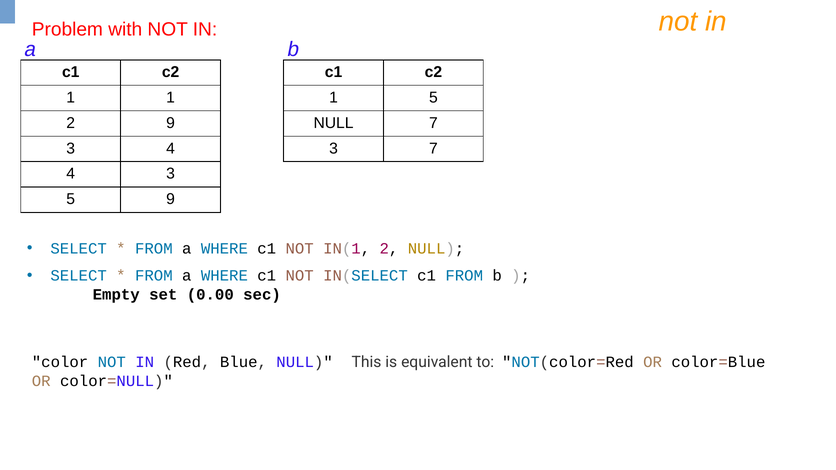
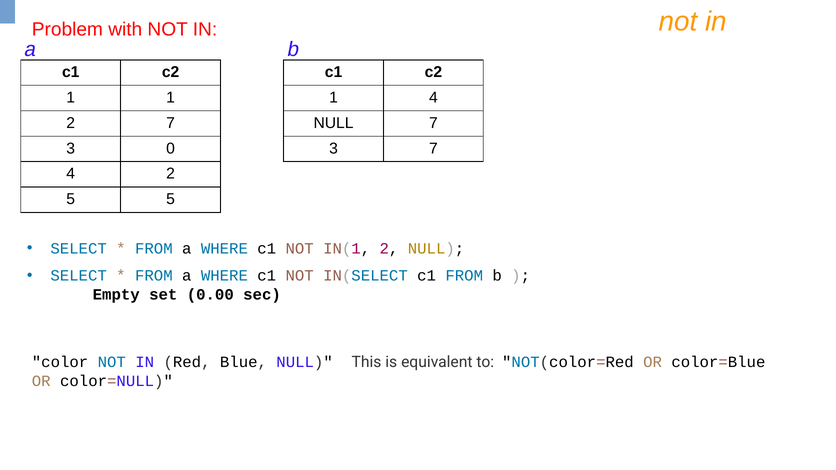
1 5: 5 -> 4
2 9: 9 -> 7
3 4: 4 -> 0
4 3: 3 -> 2
5 9: 9 -> 5
